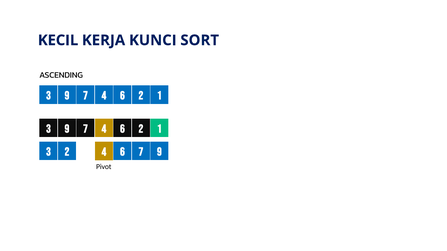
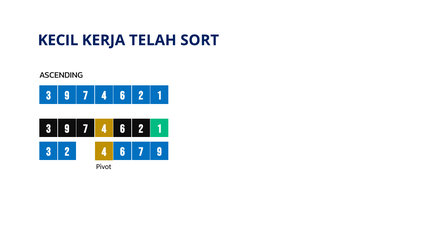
KUNCI: KUNCI -> TELAH
